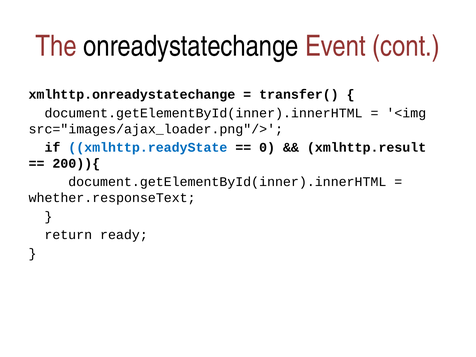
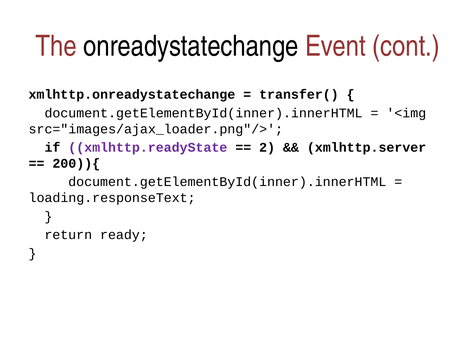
xmlhttp.readyState colour: blue -> purple
0: 0 -> 2
xmlhttp.result: xmlhttp.result -> xmlhttp.server
whether.responseText: whether.responseText -> loading.responseText
